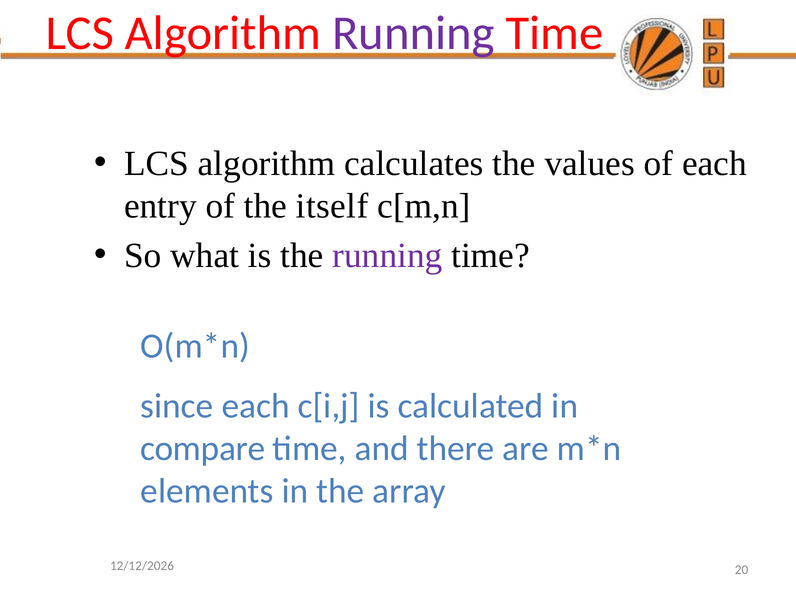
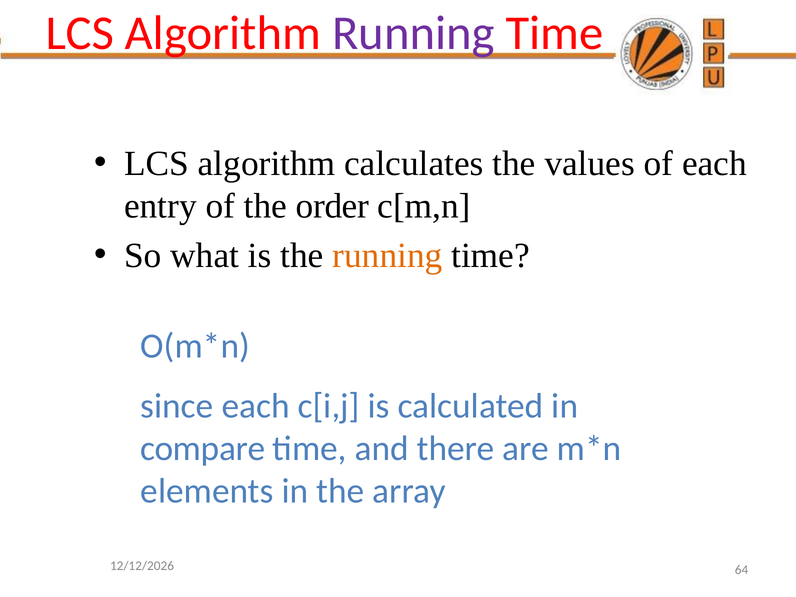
itself: itself -> order
running at (387, 256) colour: purple -> orange
20: 20 -> 64
